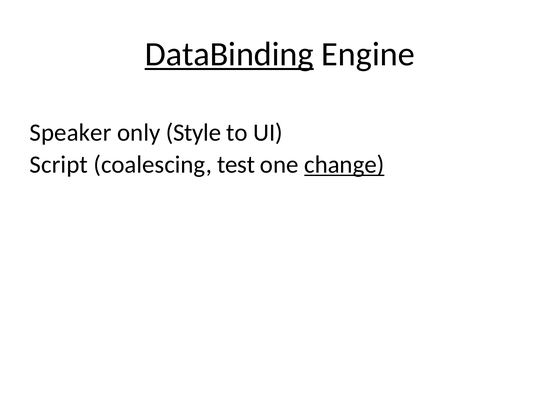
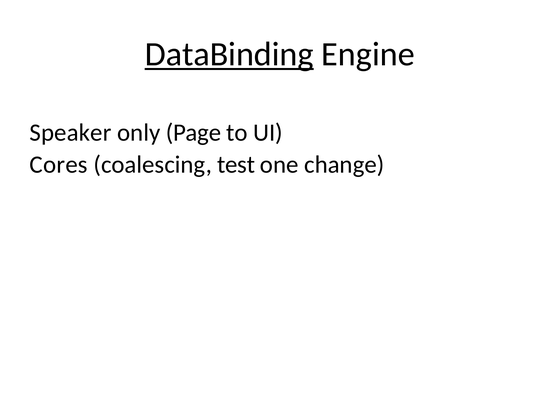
Style: Style -> Page
Script: Script -> Cores
change underline: present -> none
